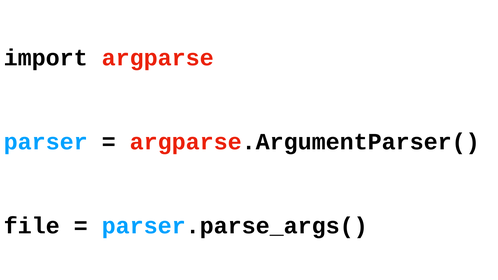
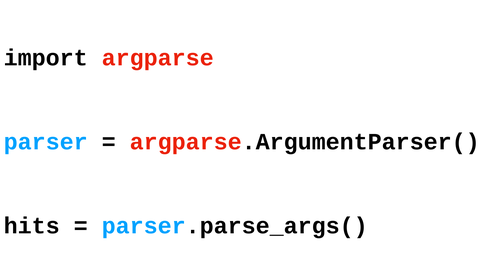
file: file -> hits
